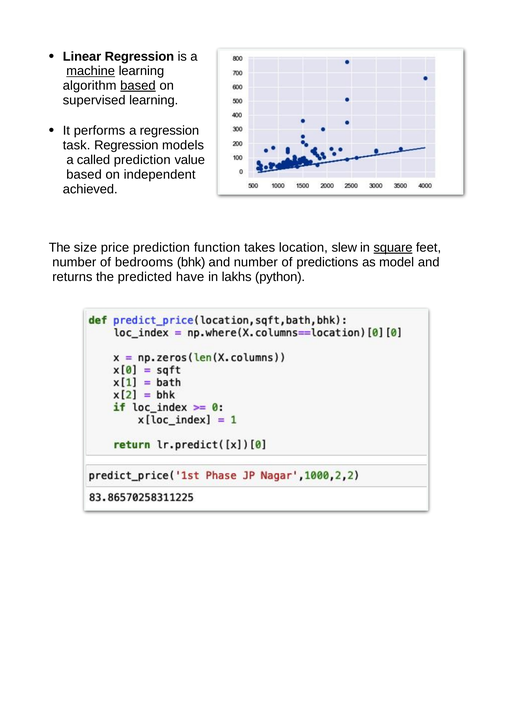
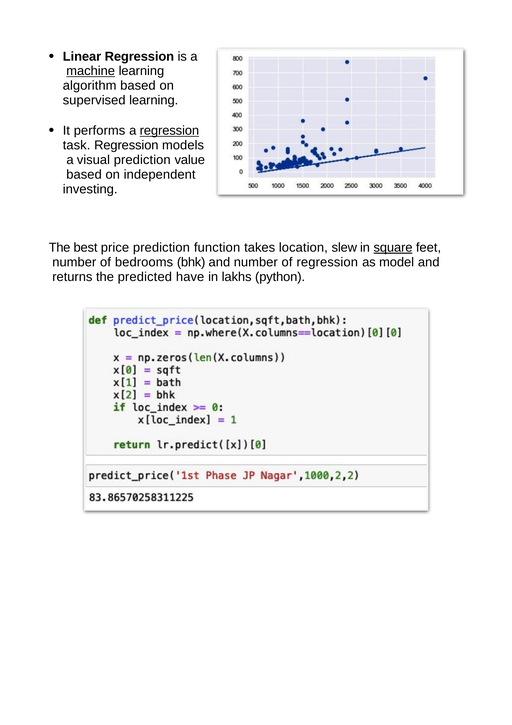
based at (138, 86) underline: present -> none
regression at (169, 131) underline: none -> present
called: called -> visual
achieved: achieved -> investing
size: size -> best
of predictions: predictions -> regression
